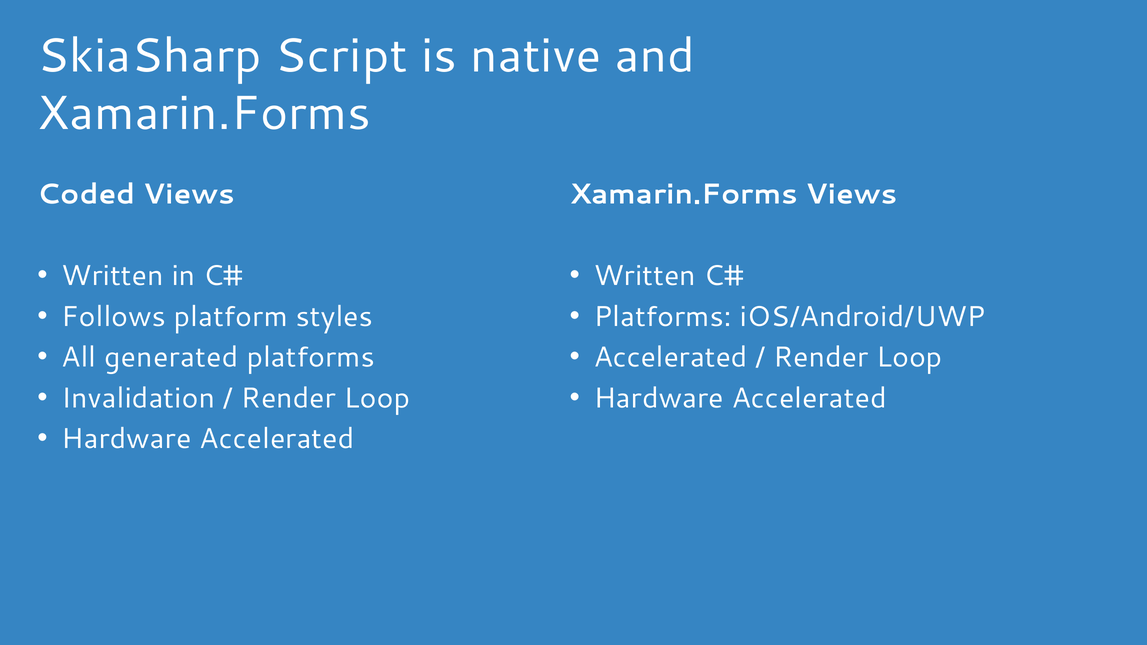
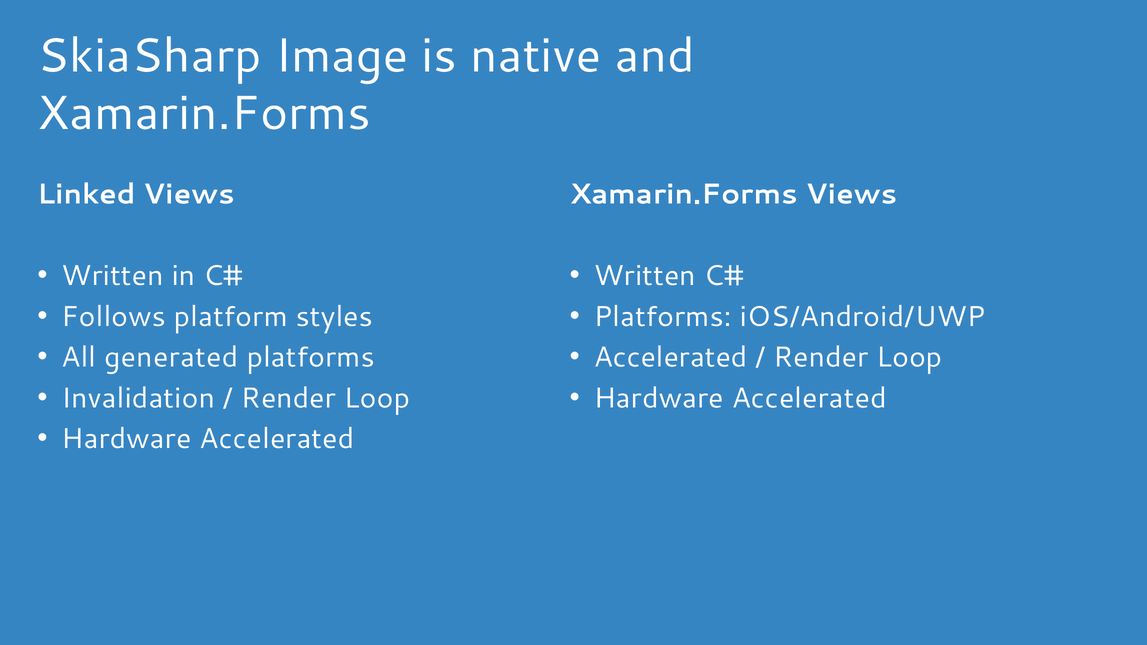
Script: Script -> Image
Coded: Coded -> Linked
